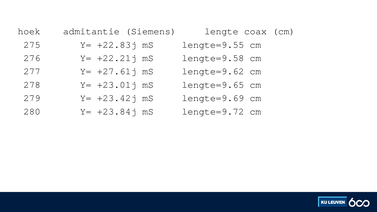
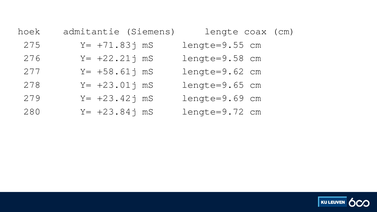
+22.83j: +22.83j -> +71.83j
+27.61j: +27.61j -> +58.61j
